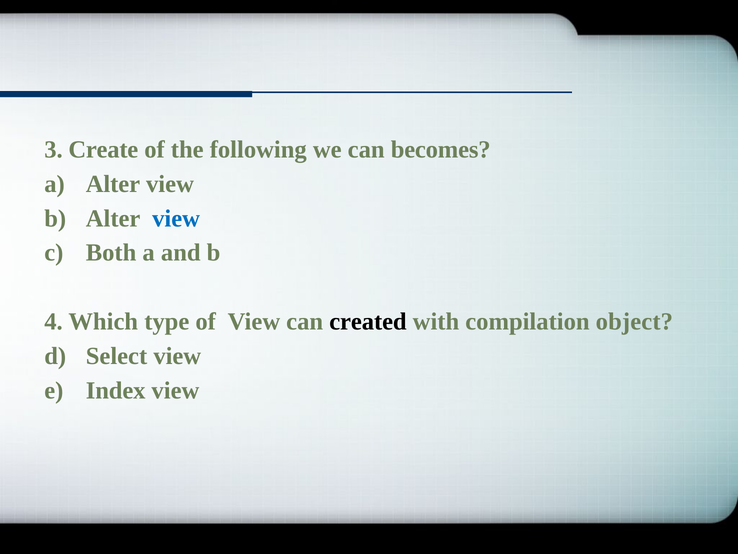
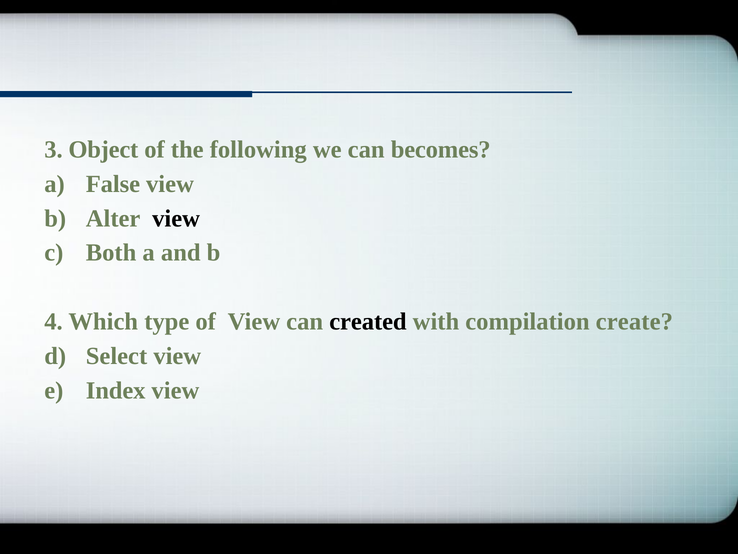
Create: Create -> Object
a Alter: Alter -> False
view at (176, 218) colour: blue -> black
object: object -> create
